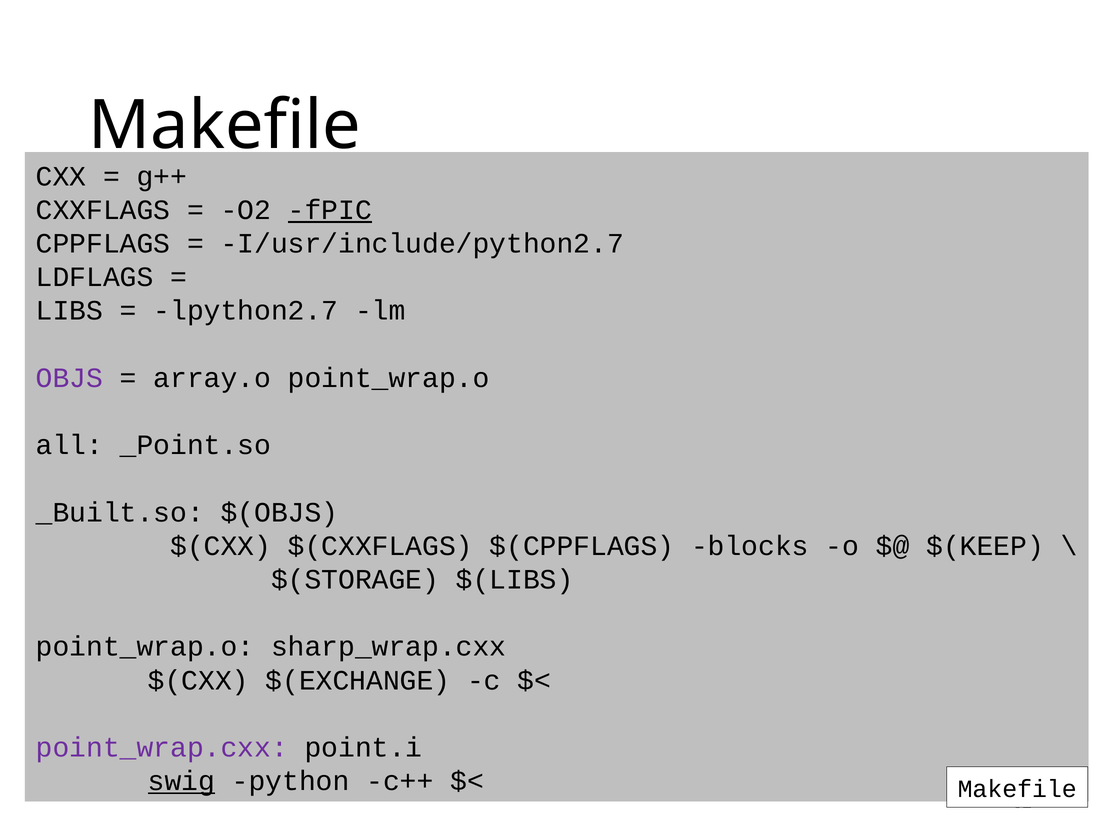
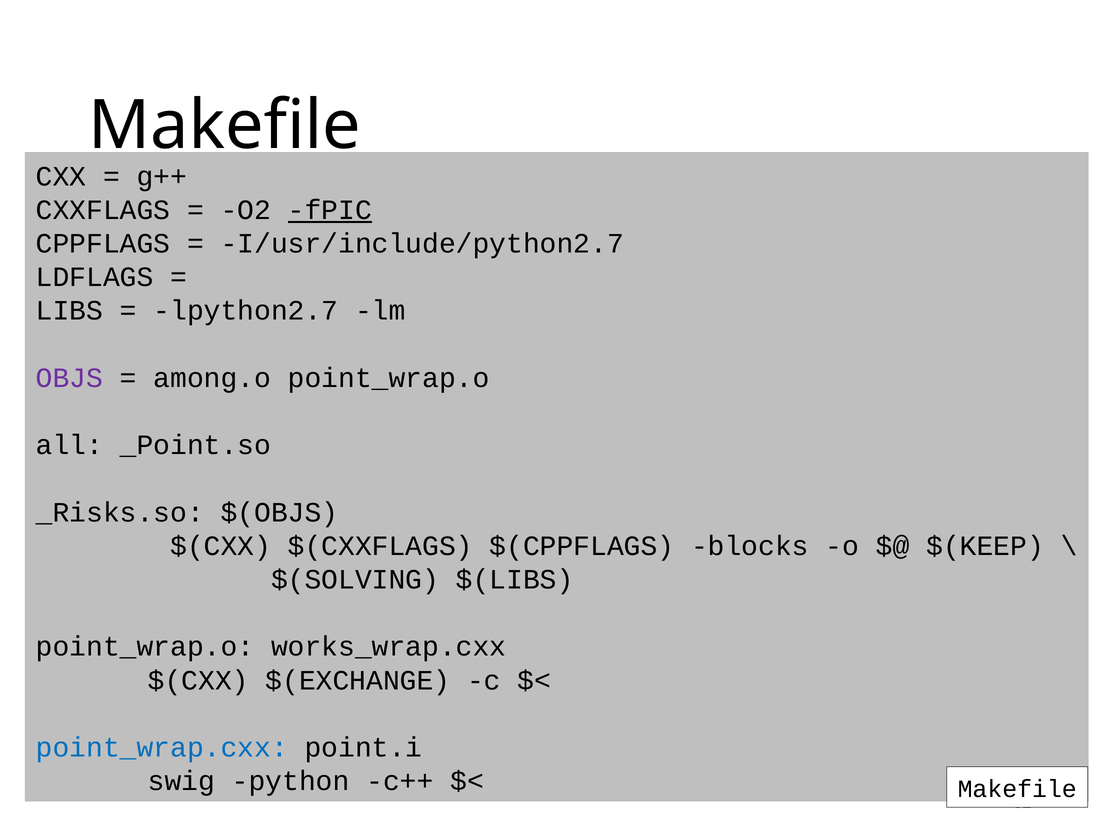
array.o: array.o -> among.o
_Built.so: _Built.so -> _Risks.so
$(STORAGE: $(STORAGE -> $(SOLVING
sharp_wrap.cxx: sharp_wrap.cxx -> works_wrap.cxx
point_wrap.cxx colour: purple -> blue
swig underline: present -> none
